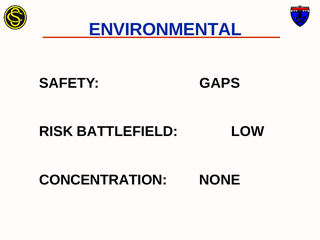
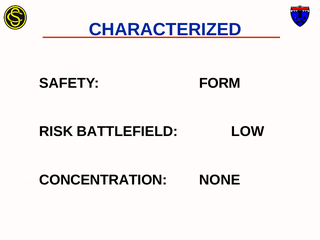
ENVIRONMENTAL: ENVIRONMENTAL -> CHARACTERIZED
GAPS: GAPS -> FORM
